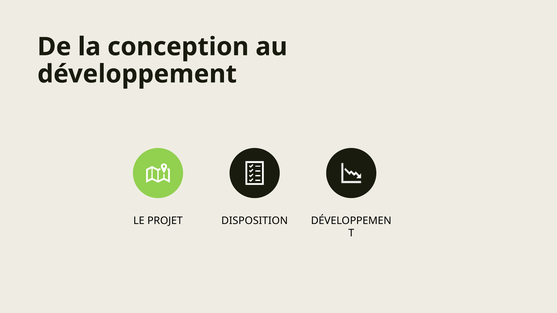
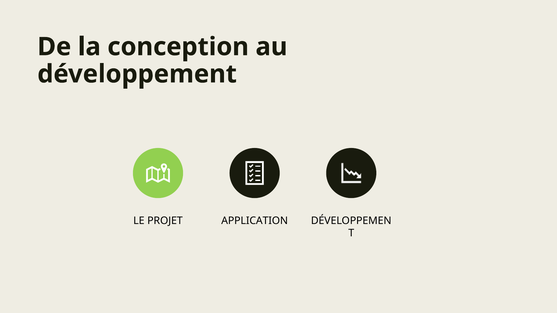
DISPOSITION: DISPOSITION -> APPLICATION
